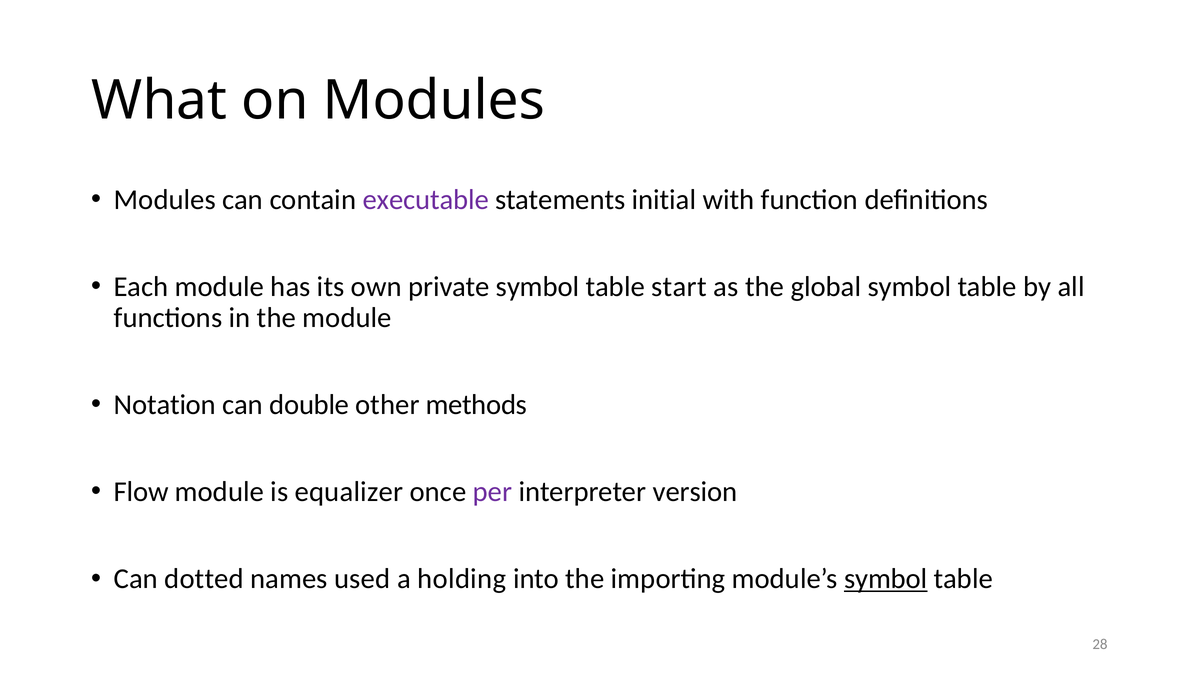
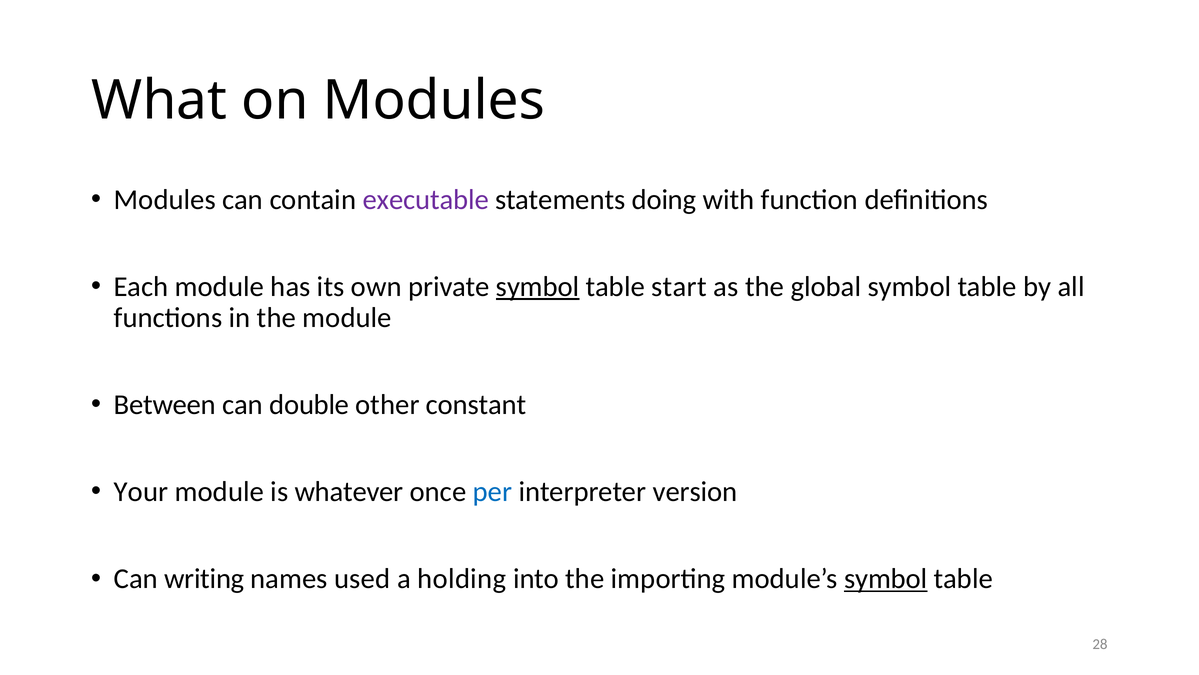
initial: initial -> doing
symbol at (538, 286) underline: none -> present
Notation: Notation -> Between
methods: methods -> constant
Flow: Flow -> Your
equalizer: equalizer -> whatever
per colour: purple -> blue
dotted: dotted -> writing
